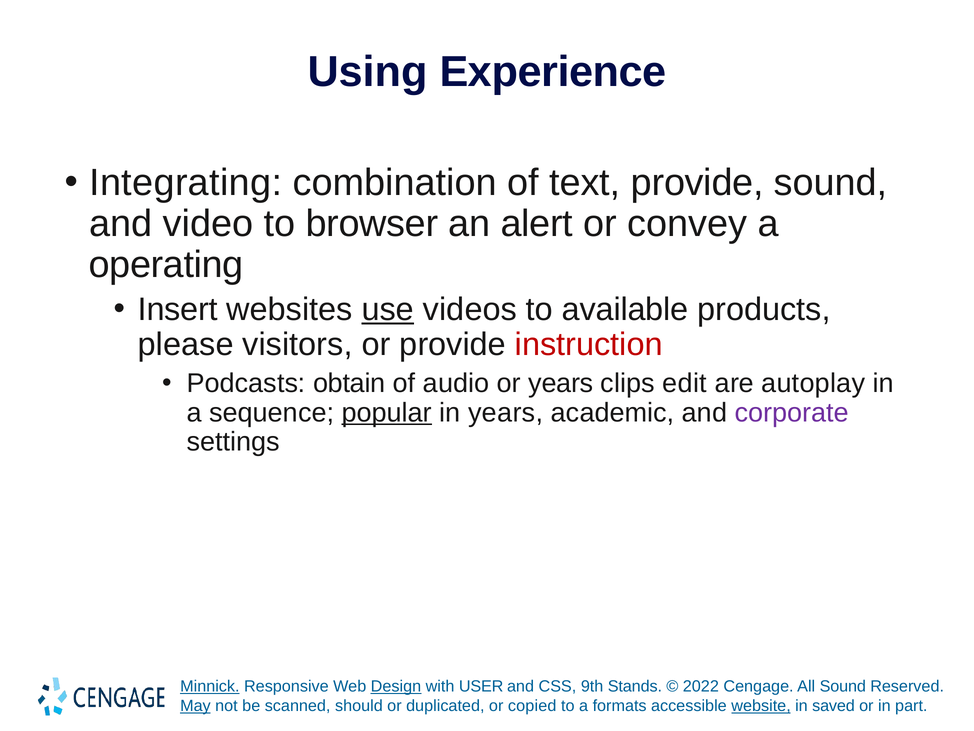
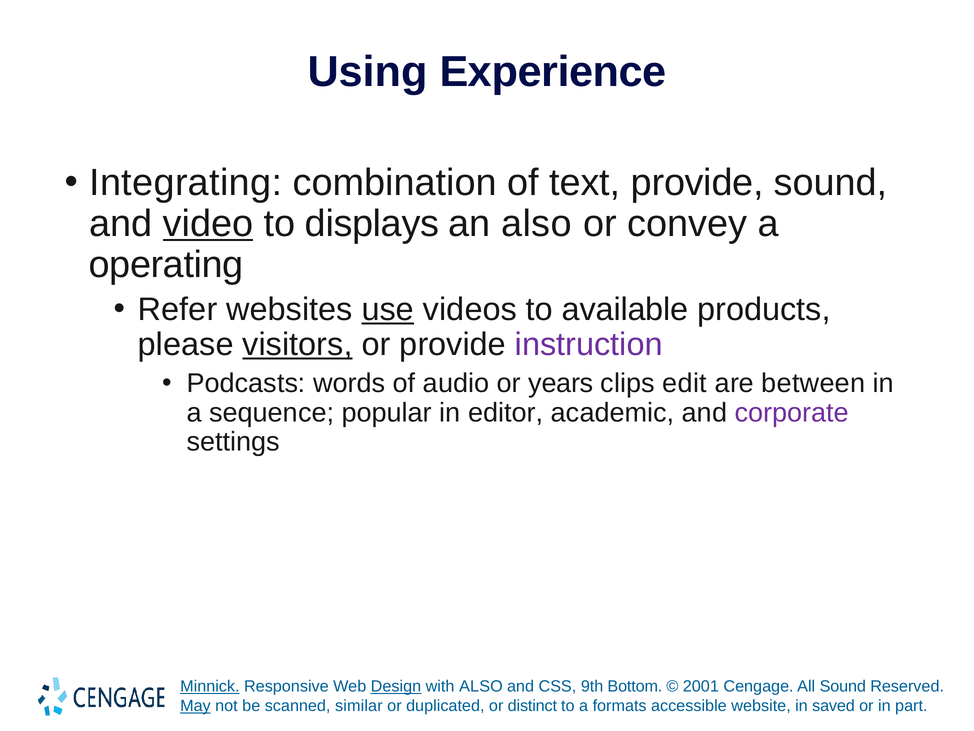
video underline: none -> present
browser: browser -> displays
an alert: alert -> also
Insert: Insert -> Refer
visitors underline: none -> present
instruction colour: red -> purple
obtain: obtain -> words
autoplay: autoplay -> between
popular underline: present -> none
in years: years -> editor
with USER: USER -> ALSO
Stands: Stands -> Bottom
2022: 2022 -> 2001
should: should -> similar
copied: copied -> distinct
website underline: present -> none
